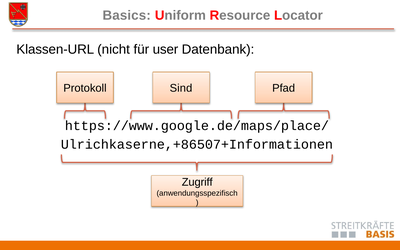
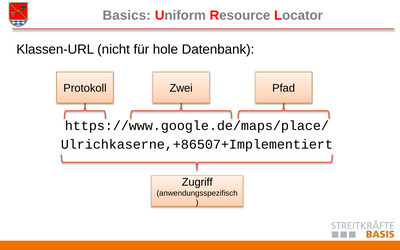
user: user -> hole
Sind: Sind -> Zwei
Ulrichkaserne,+86507+Informationen: Ulrichkaserne,+86507+Informationen -> Ulrichkaserne,+86507+Implementiert
